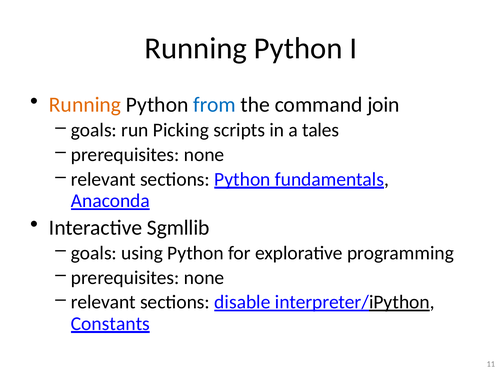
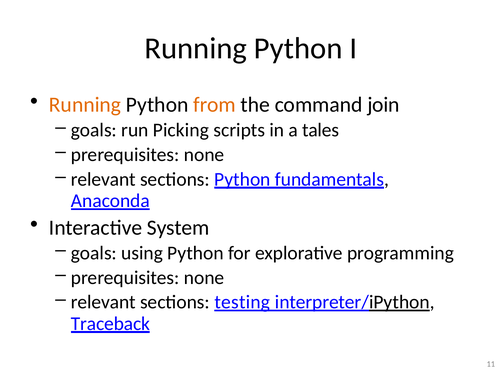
from colour: blue -> orange
Sgmllib: Sgmllib -> System
disable: disable -> testing
Constants: Constants -> Traceback
